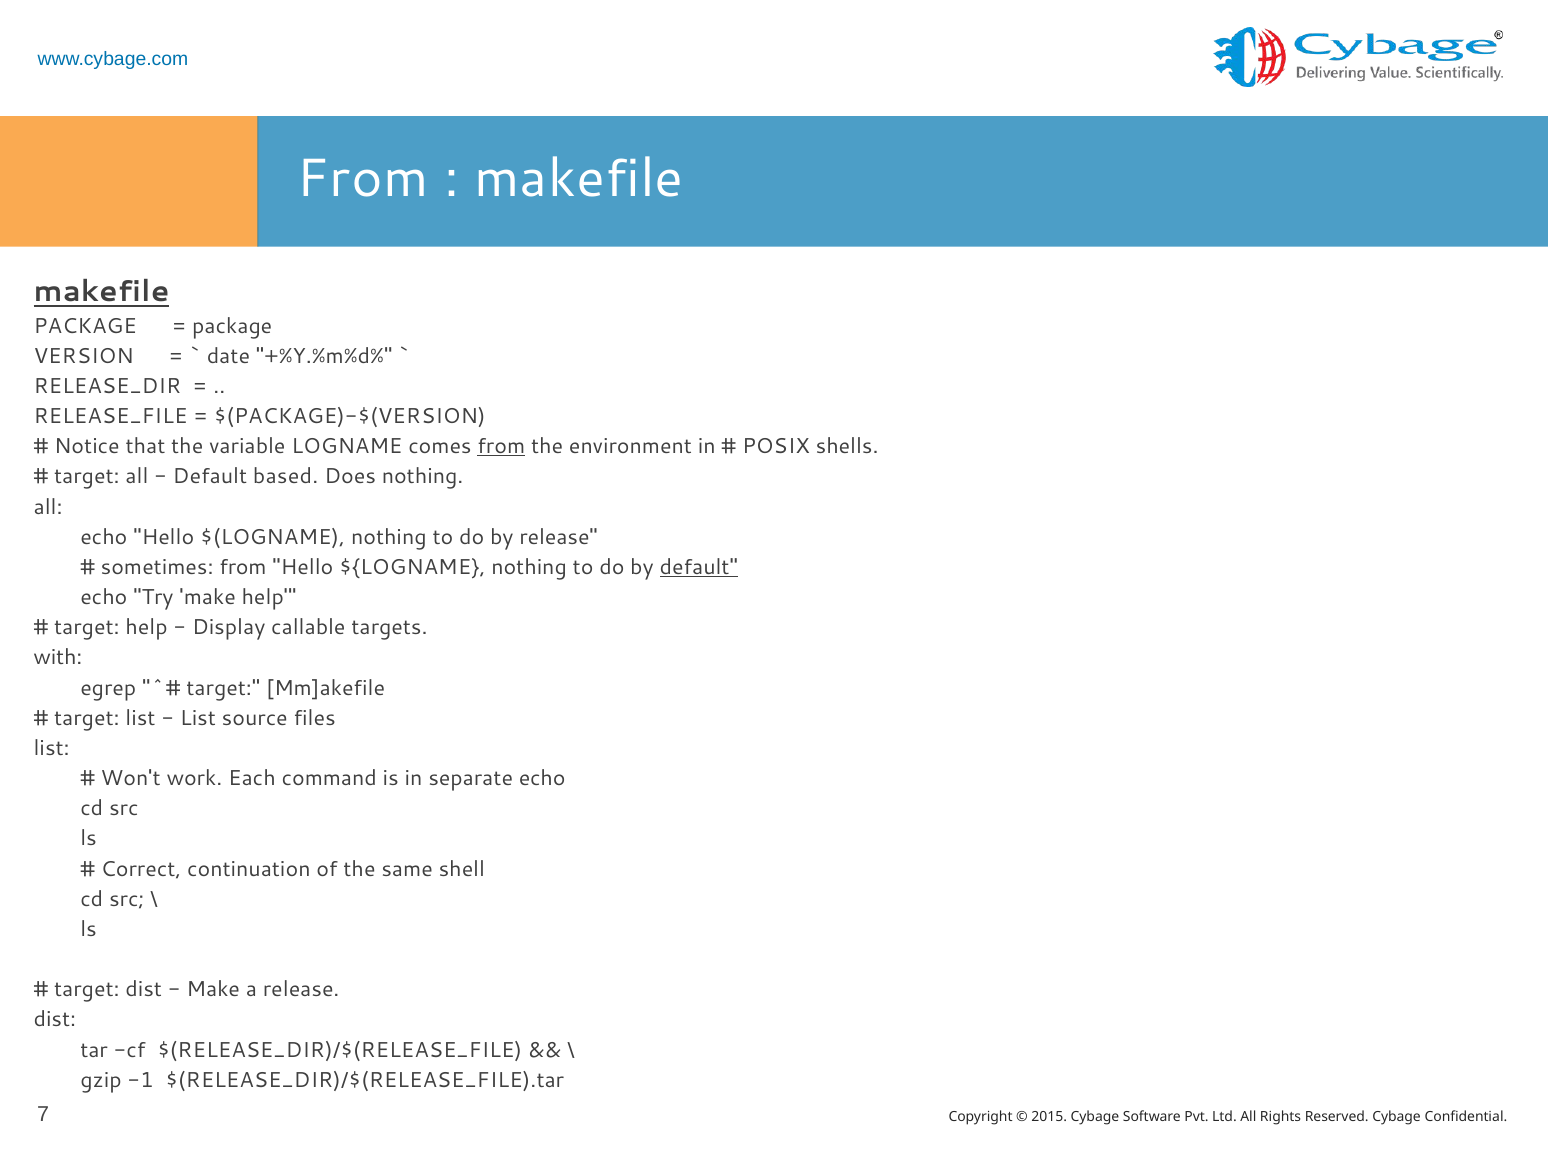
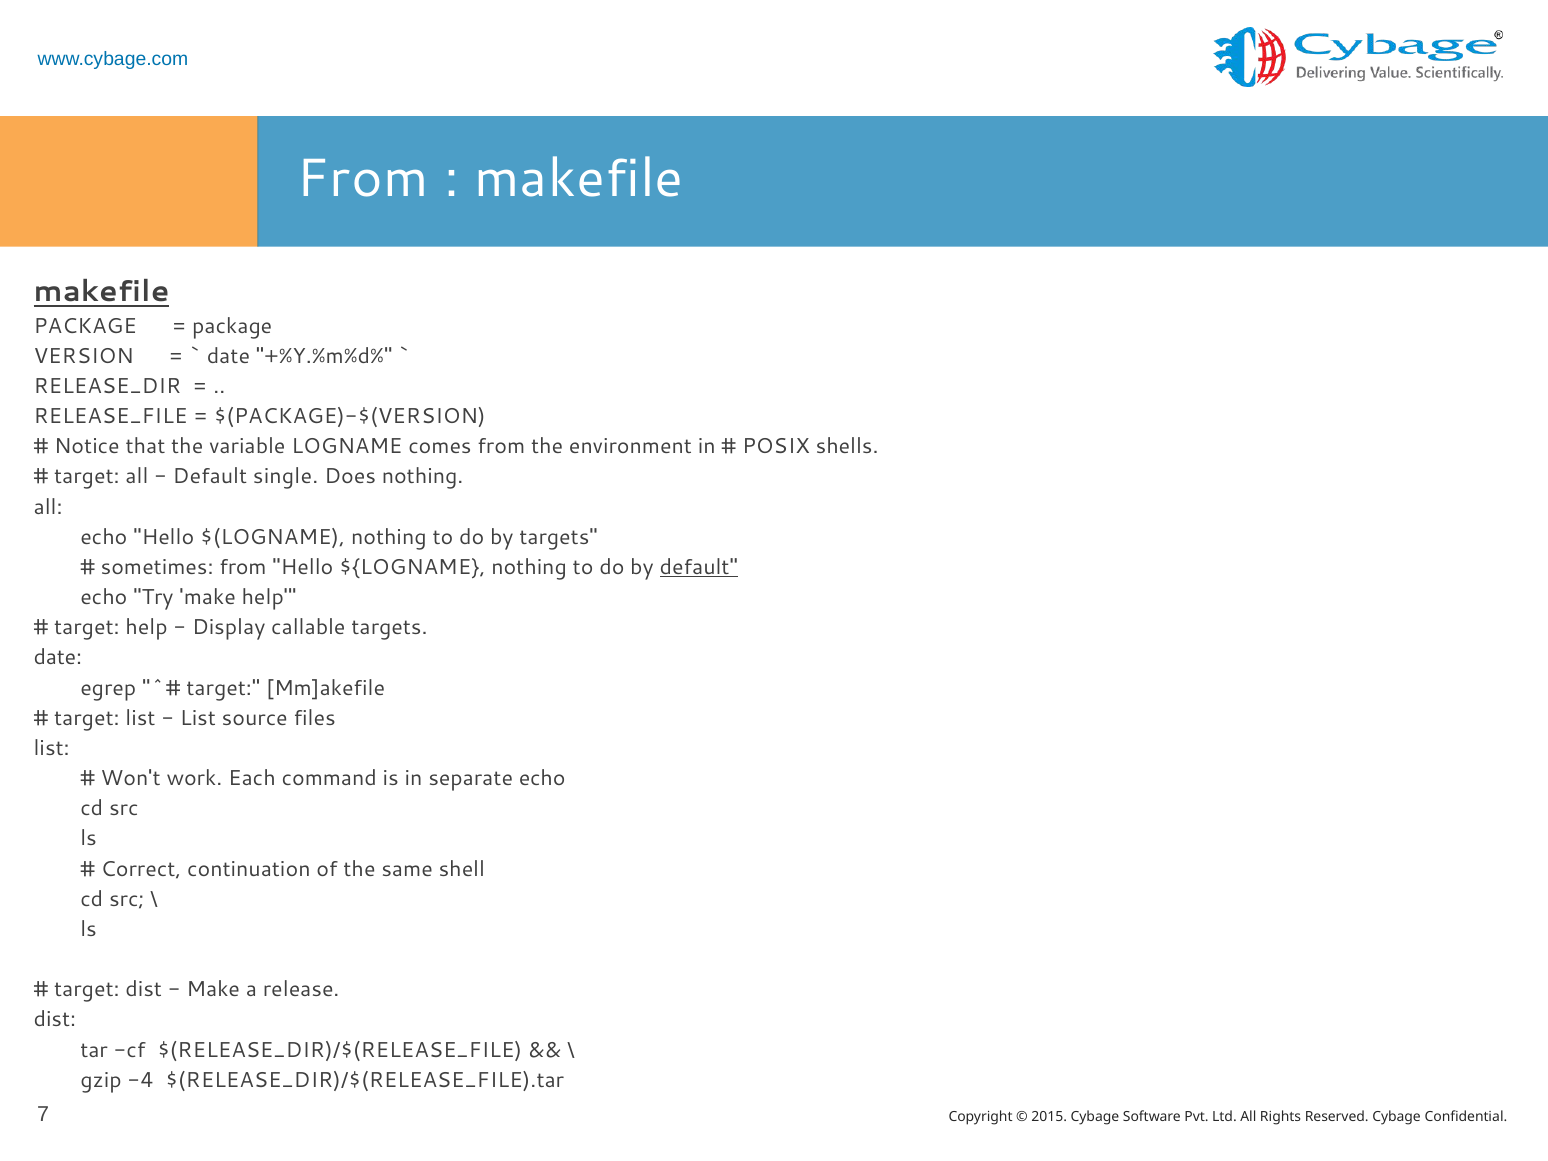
from at (501, 447) underline: present -> none
based: based -> single
by release: release -> targets
with at (58, 658): with -> date
-1: -1 -> -4
